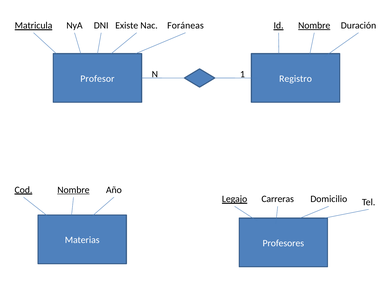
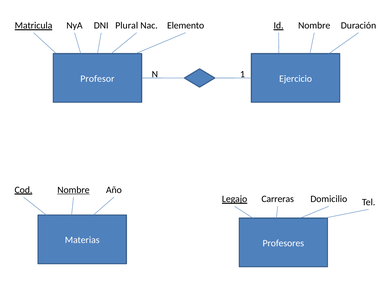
Existe: Existe -> Plural
Foráneas: Foráneas -> Elemento
Nombre at (314, 25) underline: present -> none
Registro: Registro -> Ejercicio
